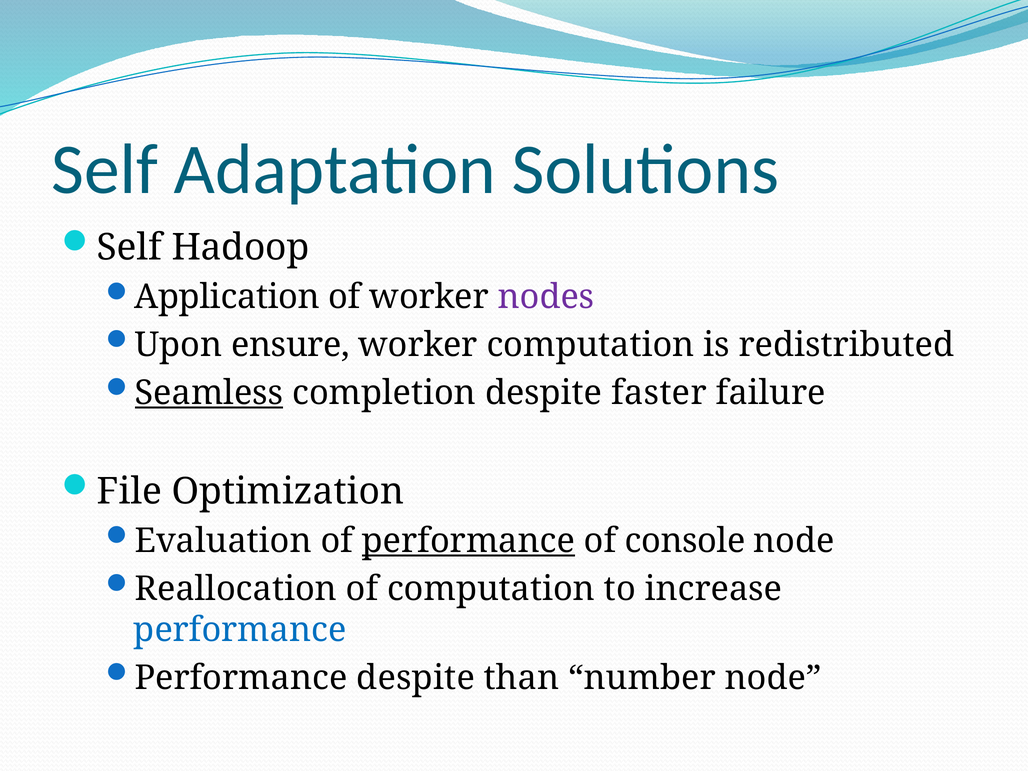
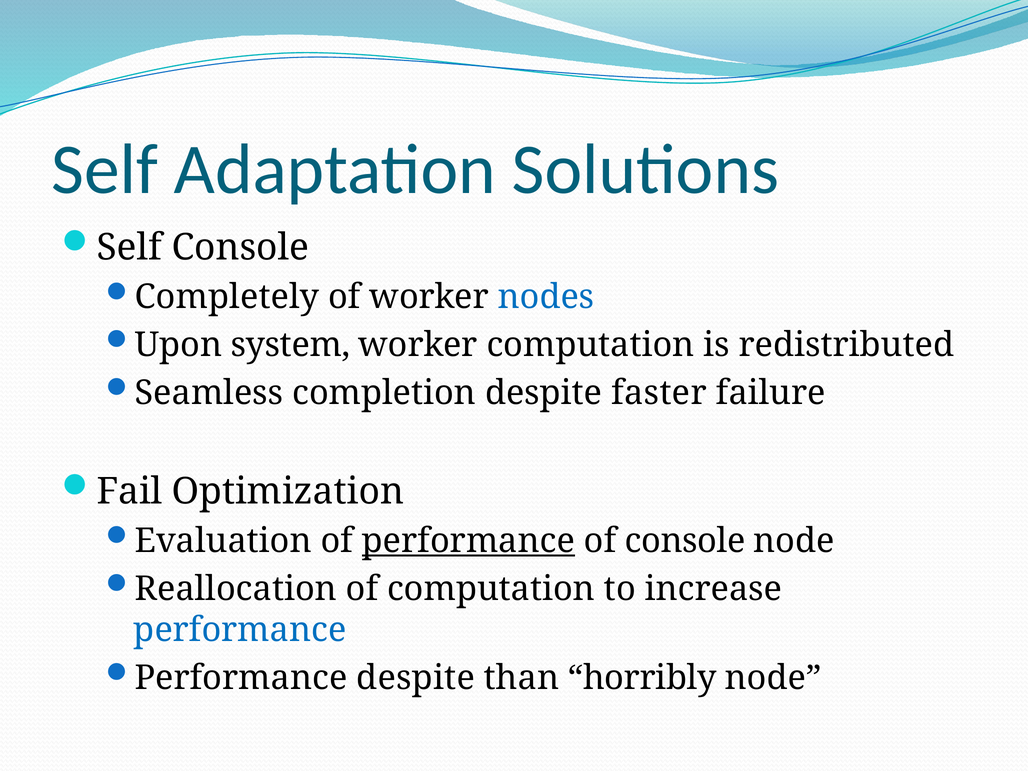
Self Hadoop: Hadoop -> Console
Application: Application -> Completely
nodes colour: purple -> blue
ensure: ensure -> system
Seamless underline: present -> none
File: File -> Fail
number: number -> horribly
